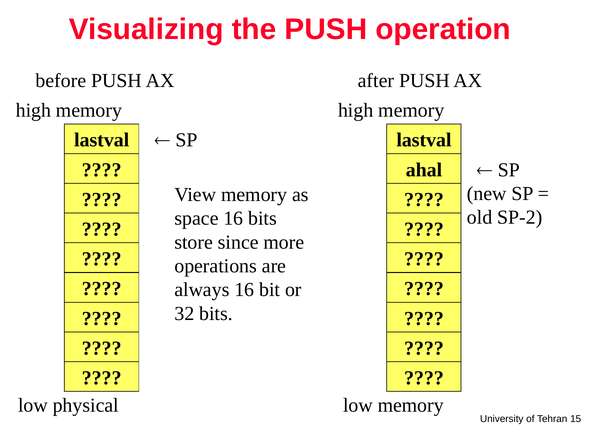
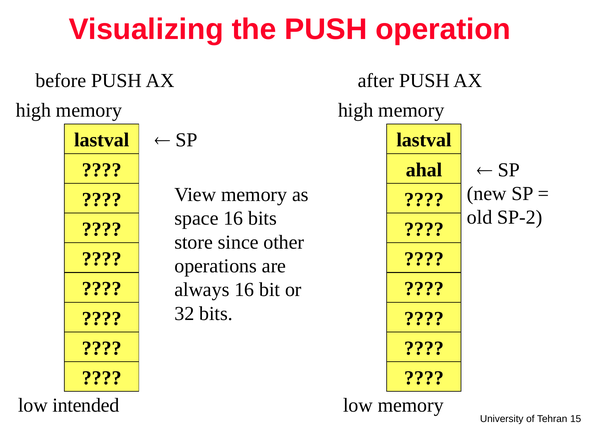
more: more -> other
physical: physical -> intended
